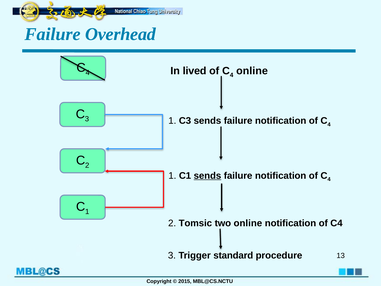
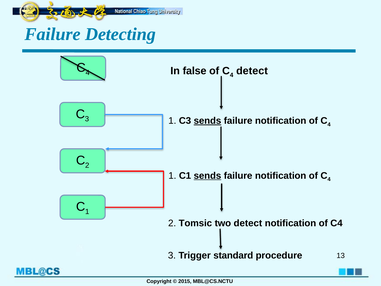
Overhead: Overhead -> Detecting
lived: lived -> false
online at (252, 71): online -> detect
sends at (207, 121) underline: none -> present
two online: online -> detect
